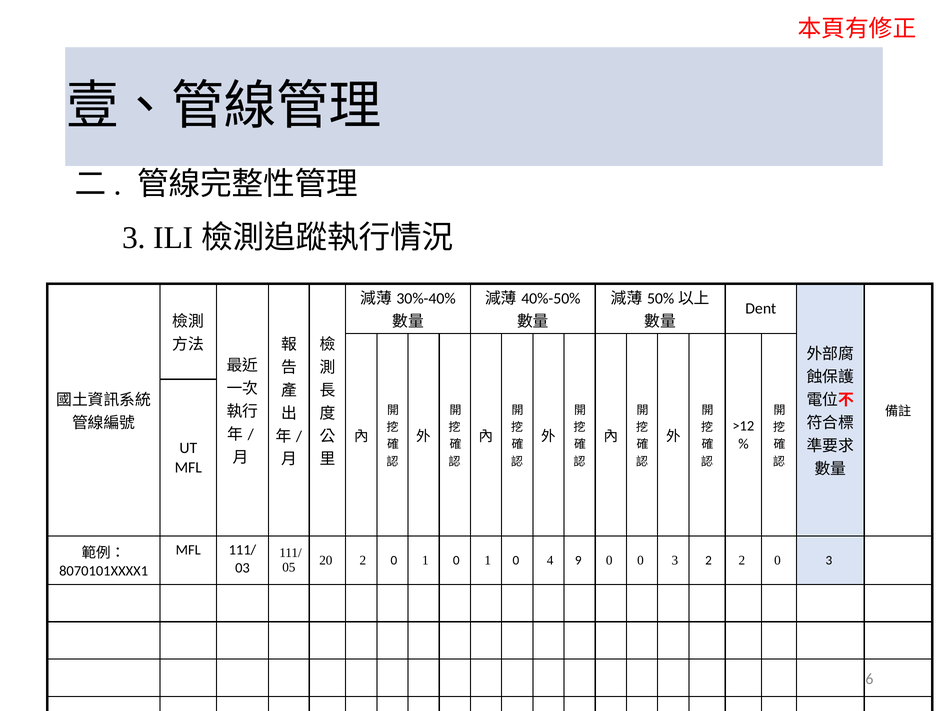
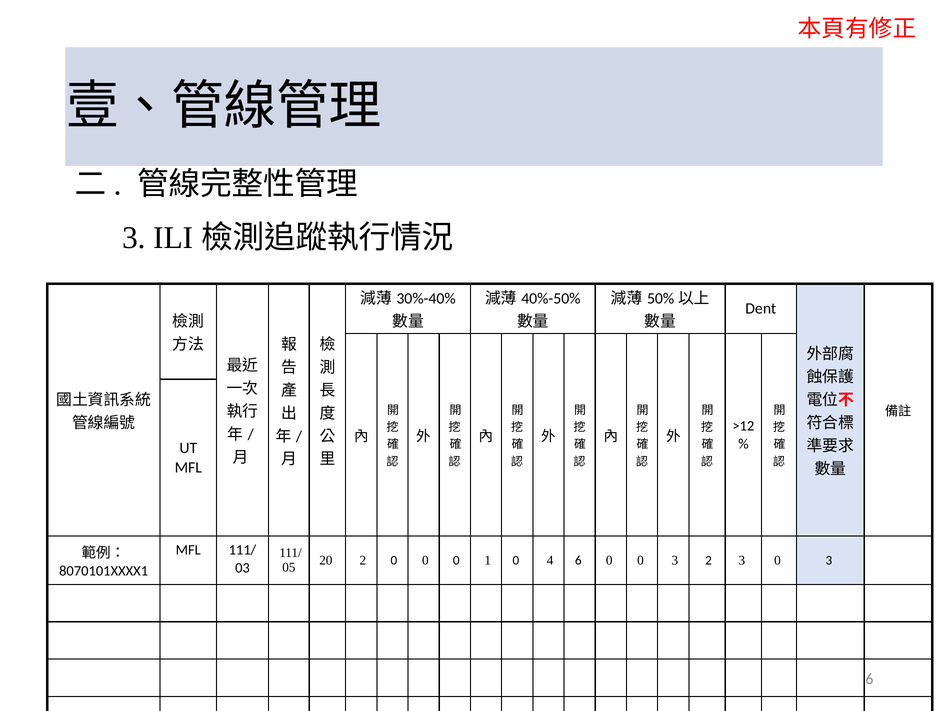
2 0 1: 1 -> 0
4 9: 9 -> 6
2 2: 2 -> 3
